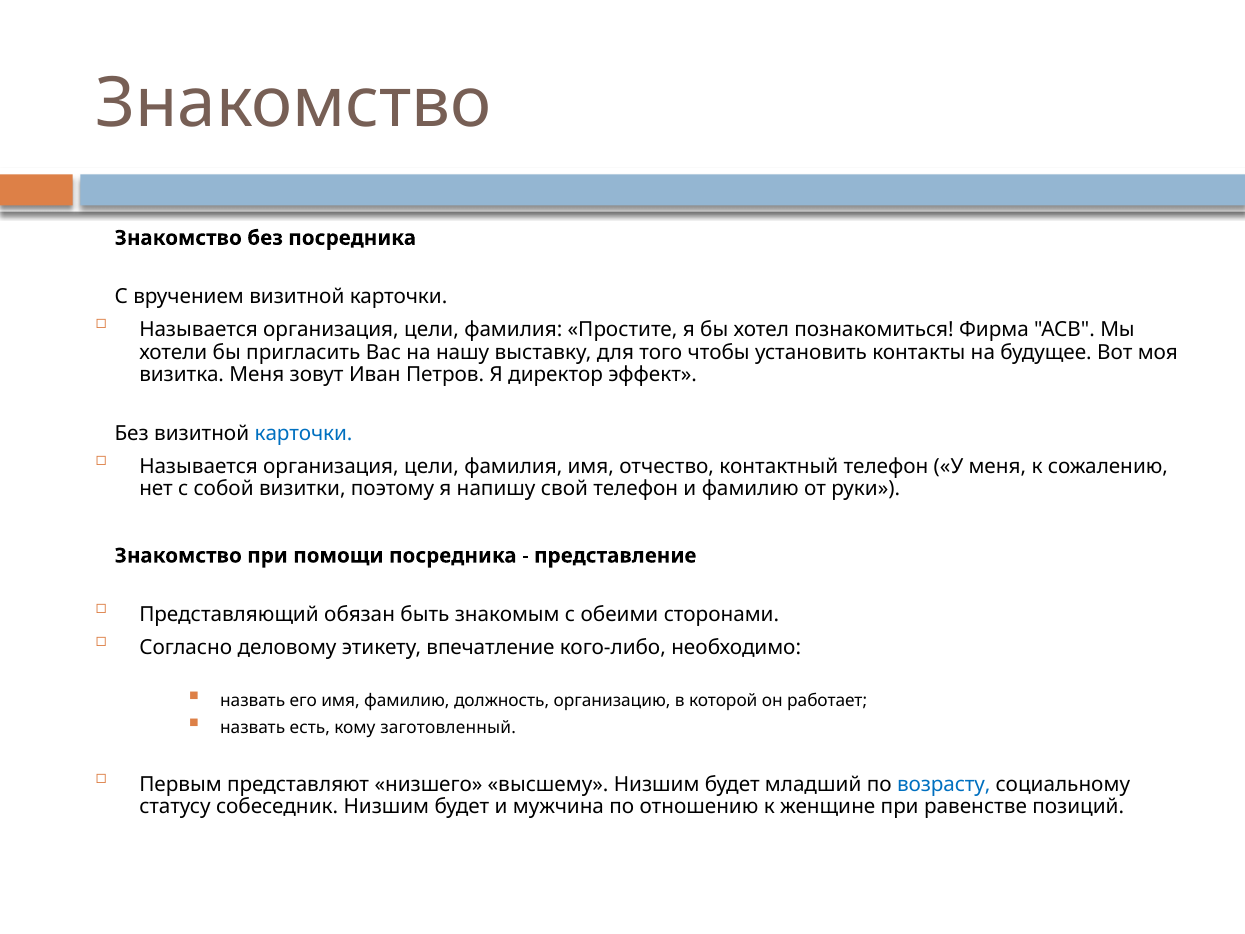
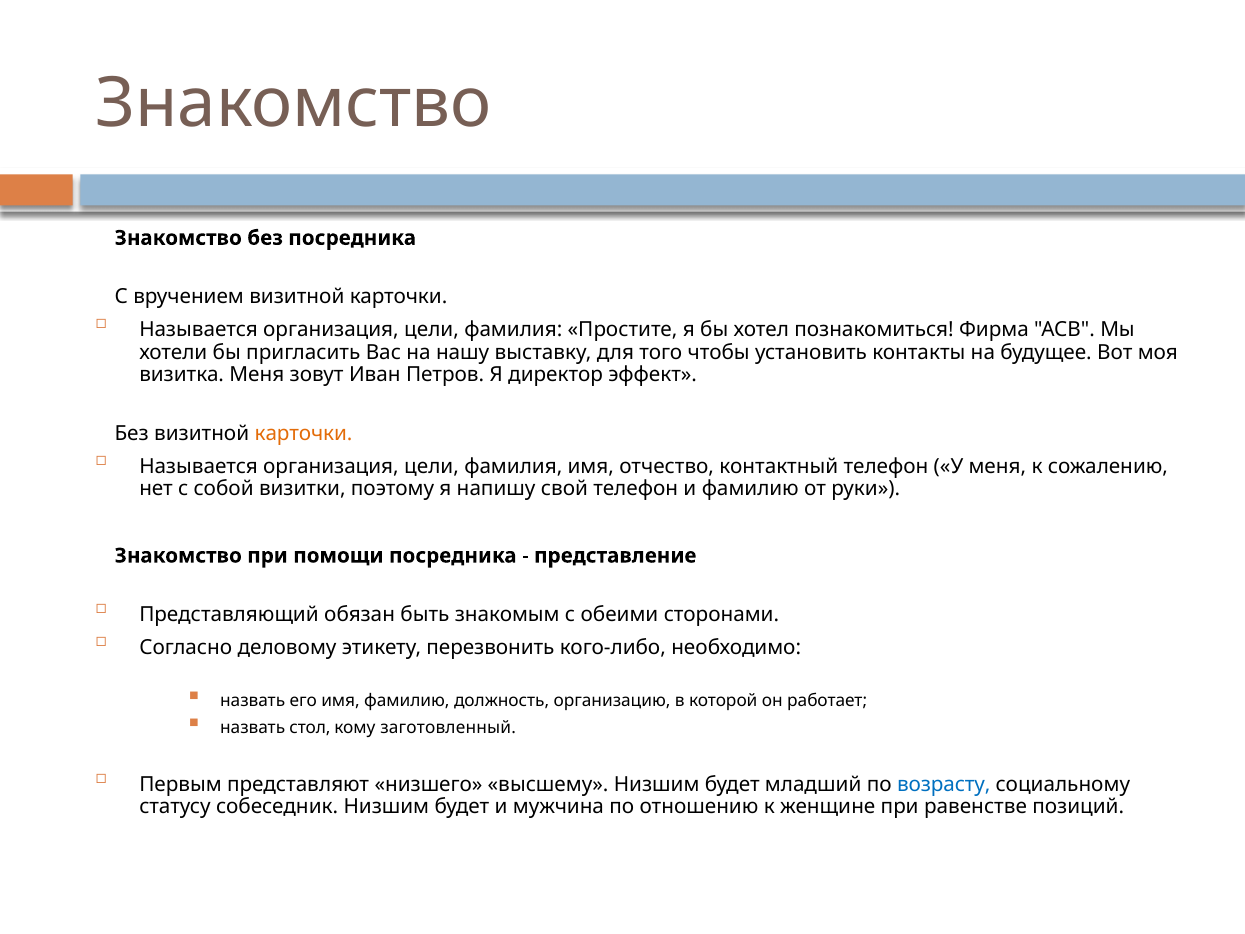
карточки at (304, 433) colour: blue -> orange
впечатление: впечатление -> перезвонить
есть: есть -> стол
